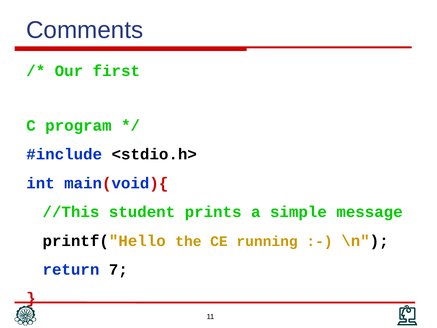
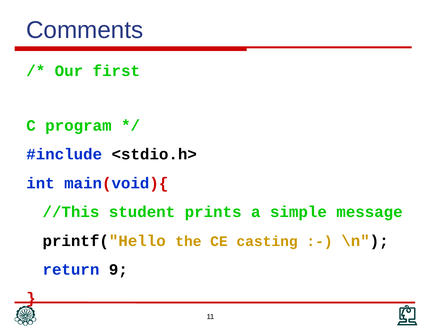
running: running -> casting
7: 7 -> 9
